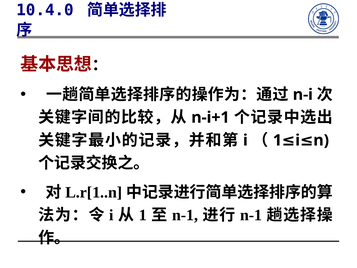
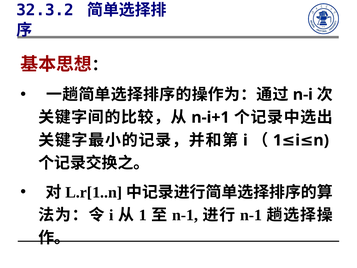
10.4.0: 10.4.0 -> 32.3.2
